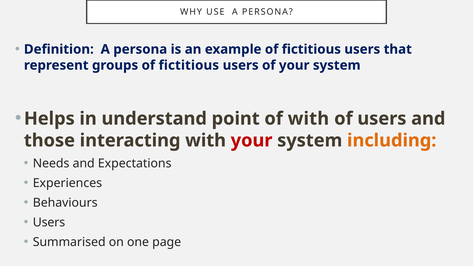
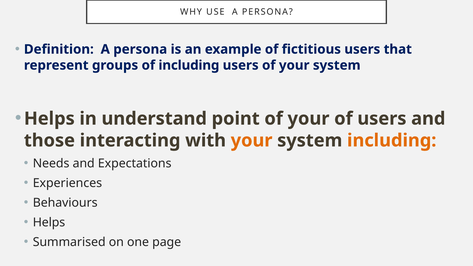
groups of fictitious: fictitious -> including
point of with: with -> your
your at (252, 141) colour: red -> orange
Users at (49, 222): Users -> Helps
